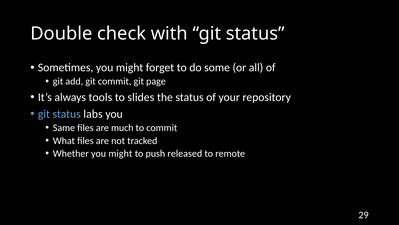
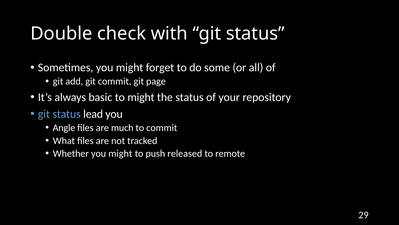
tools: tools -> basic
to slides: slides -> might
labs: labs -> lead
Same: Same -> Angle
